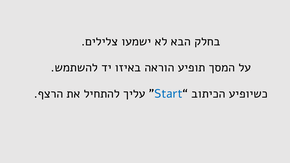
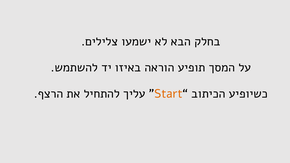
Start colour: blue -> orange
